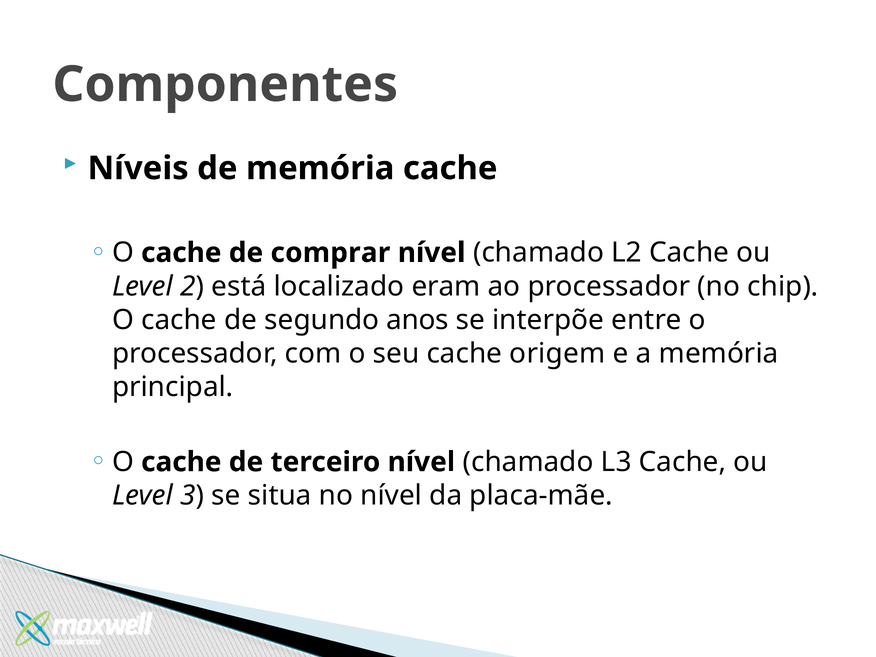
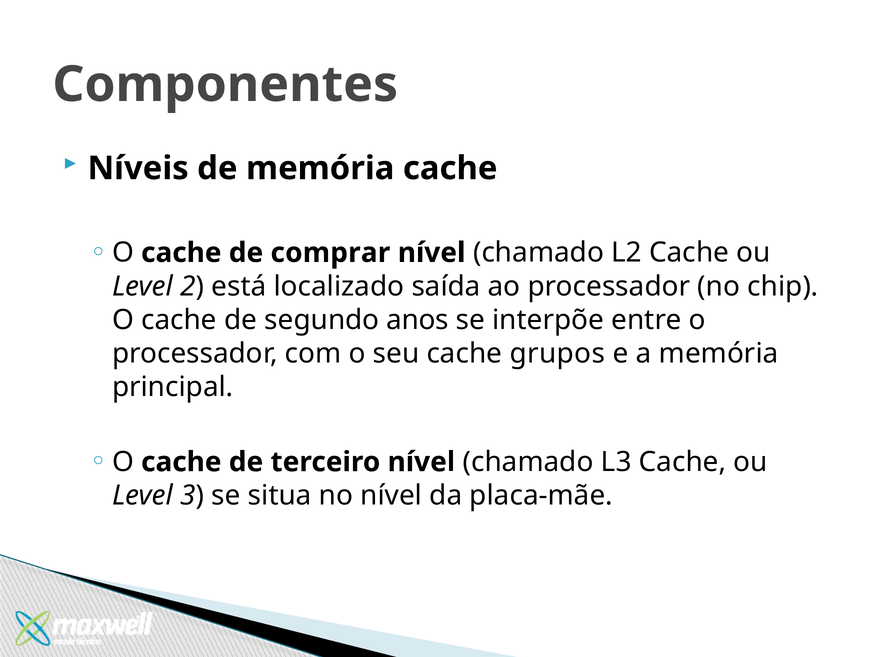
eram: eram -> saída
origem: origem -> grupos
